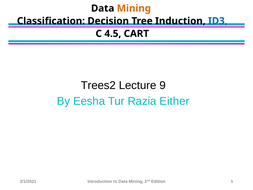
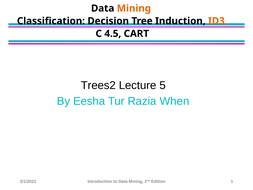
ID3 colour: blue -> orange
9: 9 -> 5
Either: Either -> When
